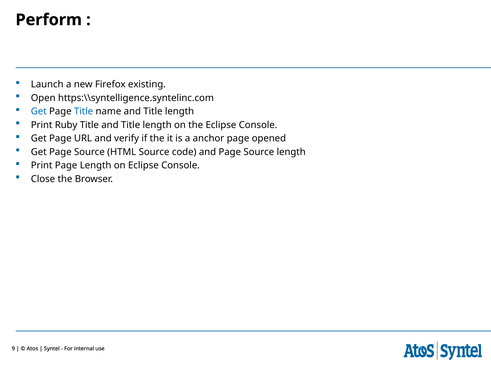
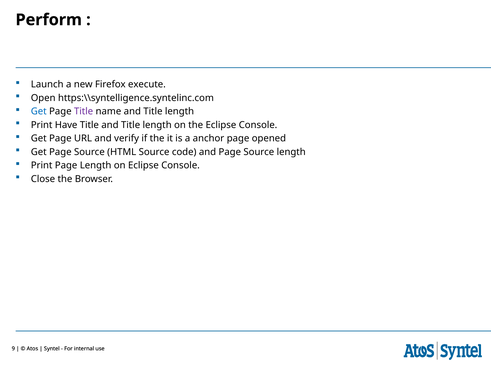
existing: existing -> execute
Title at (84, 112) colour: blue -> purple
Ruby: Ruby -> Have
